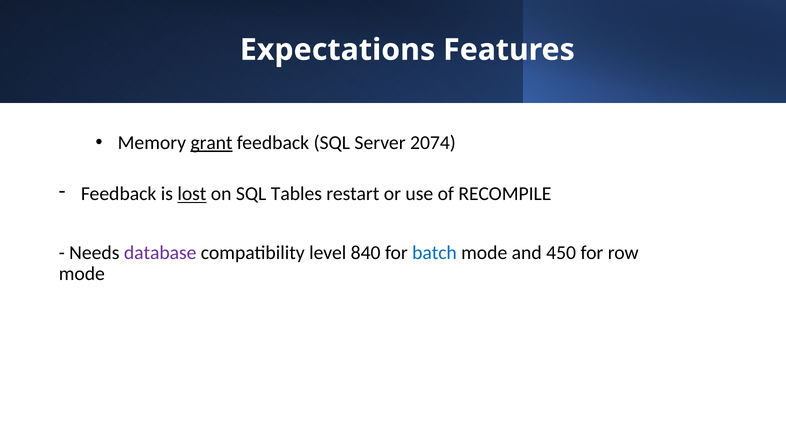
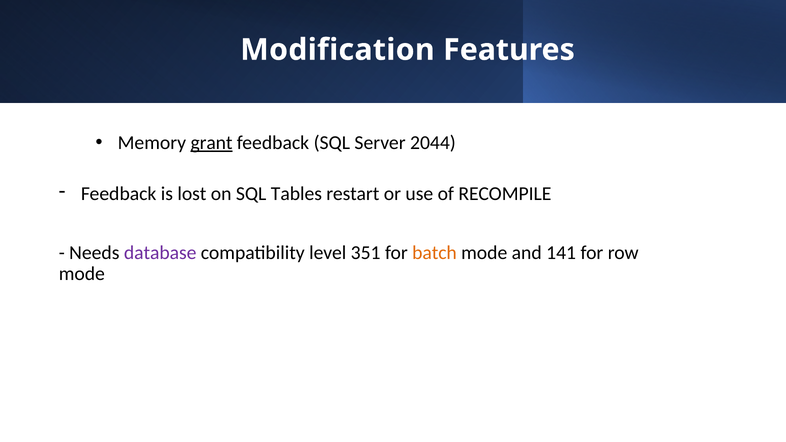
Expectations: Expectations -> Modification
2074: 2074 -> 2044
lost underline: present -> none
840: 840 -> 351
batch colour: blue -> orange
450: 450 -> 141
